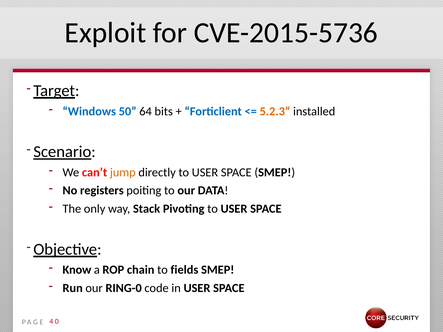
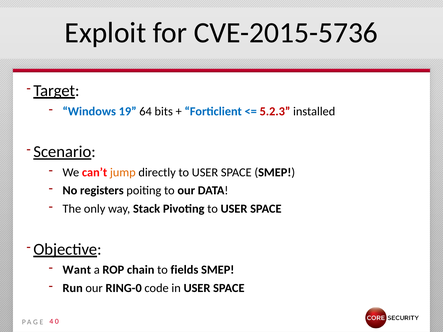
50: 50 -> 19
5.2.3 colour: orange -> red
Know: Know -> Want
